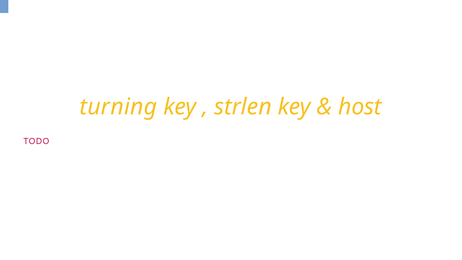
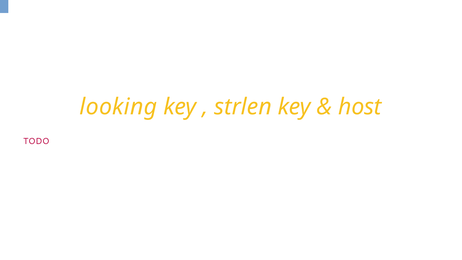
turning: turning -> looking
